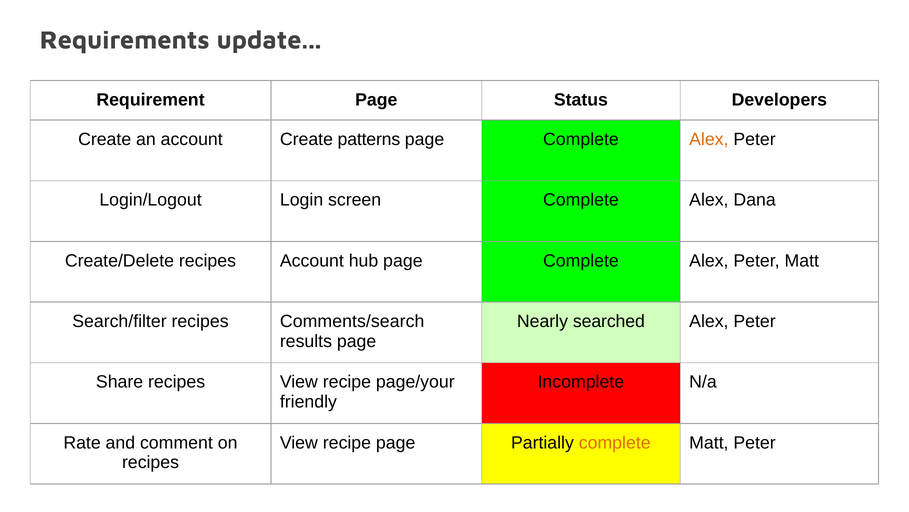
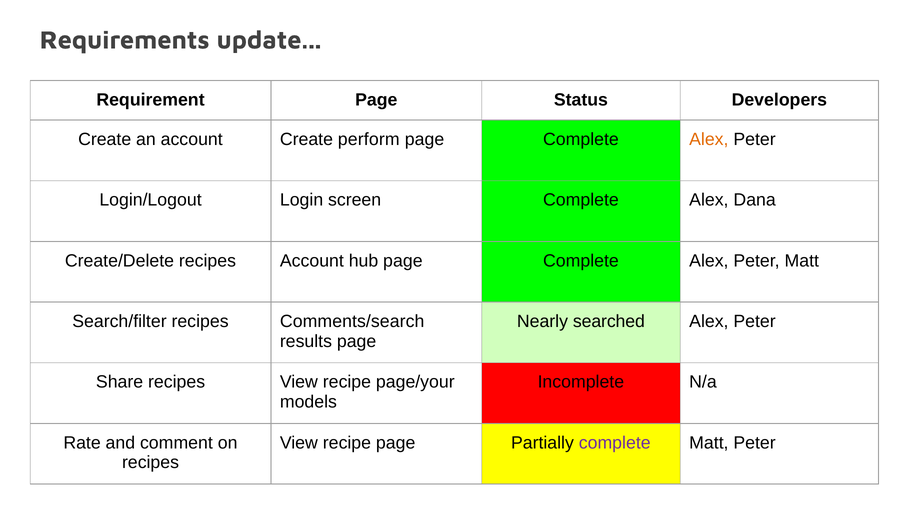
patterns: patterns -> perform
friendly: friendly -> models
complete at (615, 442) colour: orange -> purple
